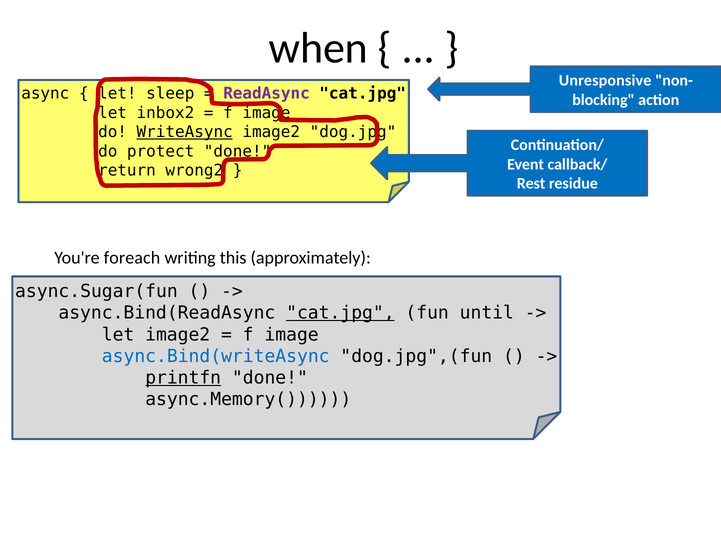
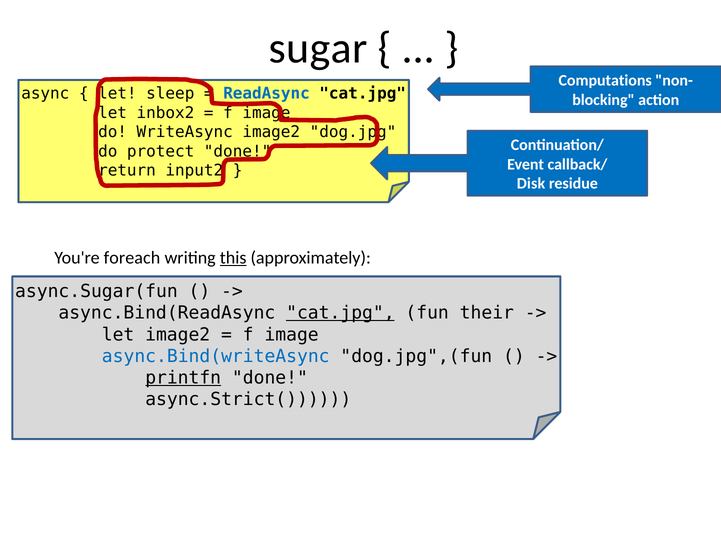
when: when -> sugar
Unresponsive: Unresponsive -> Computations
ReadAsync colour: purple -> blue
WriteAsync underline: present -> none
wrong2: wrong2 -> input2
Rest: Rest -> Disk
this underline: none -> present
until: until -> their
async.Memory(: async.Memory( -> async.Strict(
